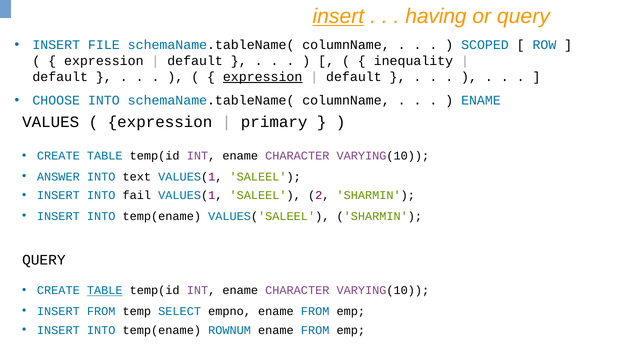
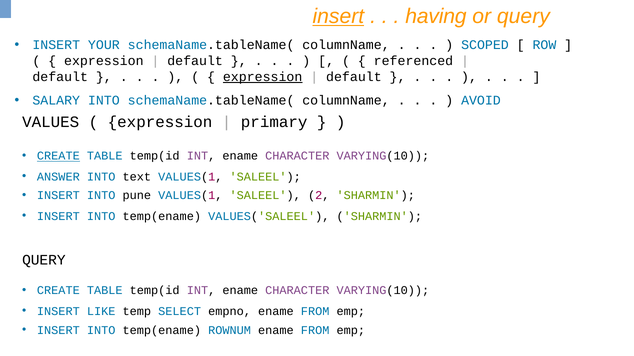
FILE: FILE -> YOUR
inequality: inequality -> referenced
CHOOSE: CHOOSE -> SALARY
ENAME at (481, 101): ENAME -> AVOID
CREATE at (58, 156) underline: none -> present
fail: fail -> pune
TABLE at (105, 291) underline: present -> none
INSERT FROM: FROM -> LIKE
